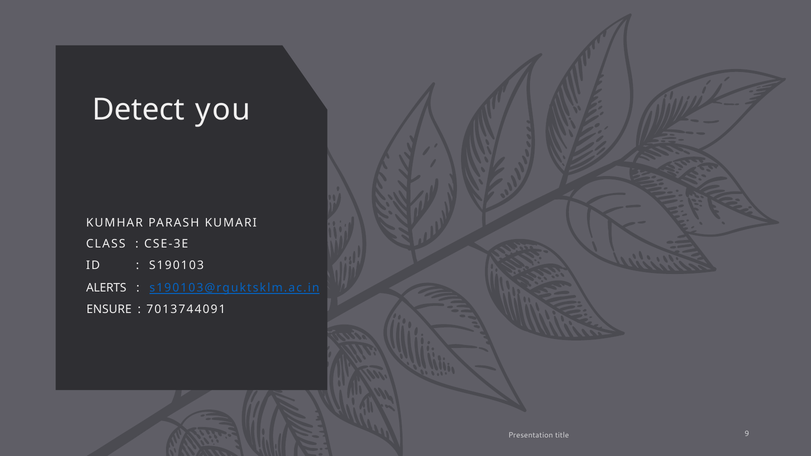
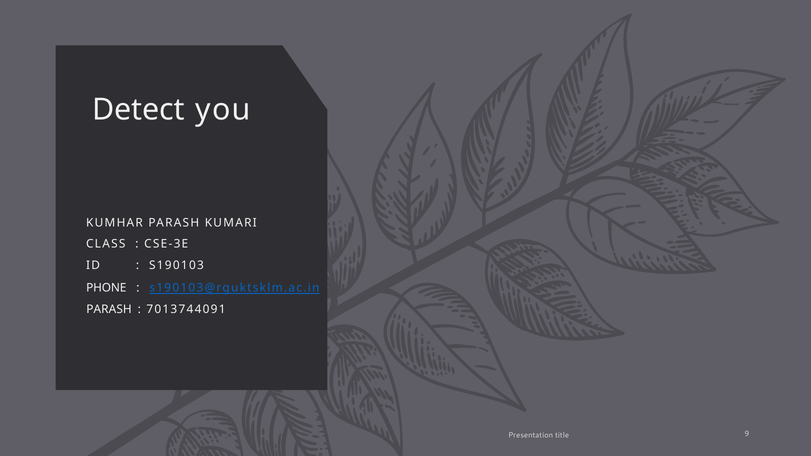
ALERTS: ALERTS -> PHONE
ENSURE at (109, 310): ENSURE -> PARASH
